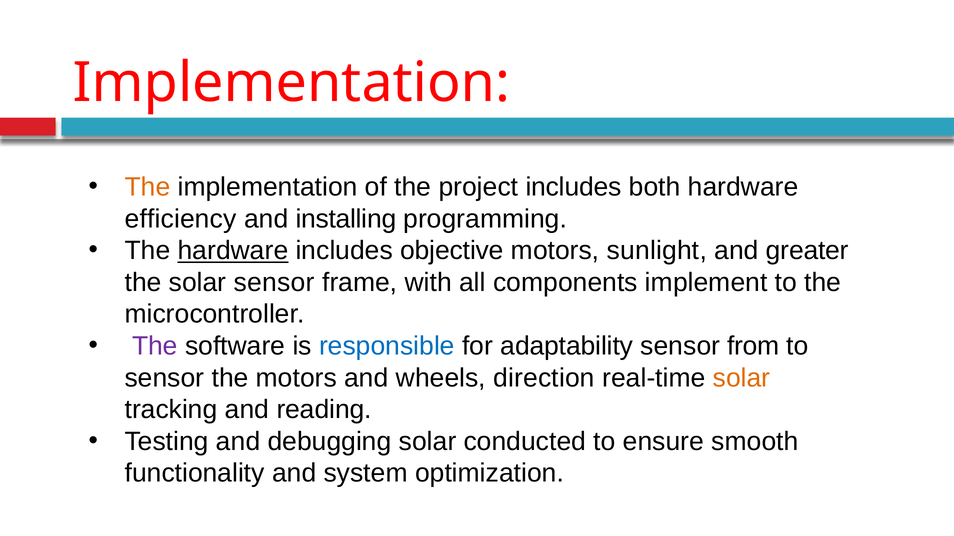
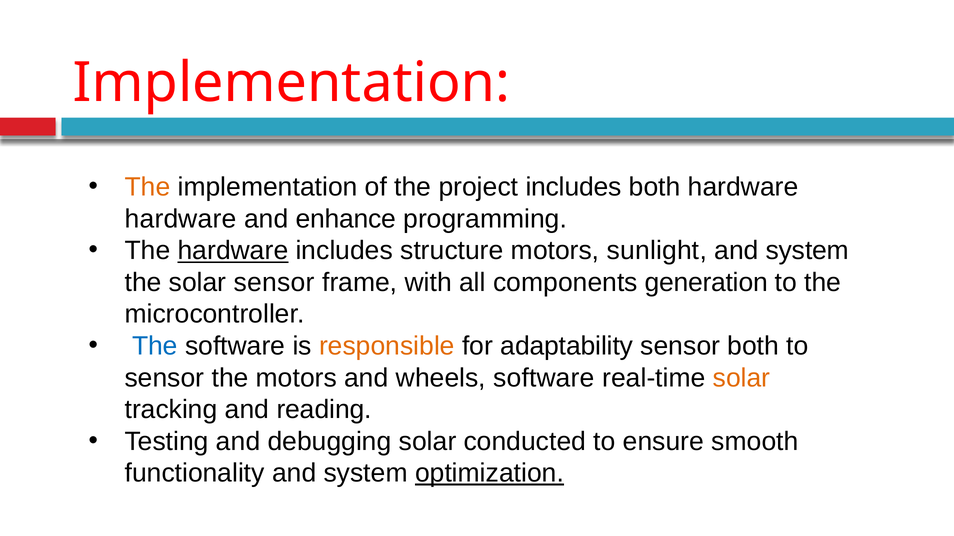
efficiency at (181, 219): efficiency -> hardware
installing: installing -> enhance
objective: objective -> structure
greater at (807, 251): greater -> system
implement: implement -> generation
The at (155, 346) colour: purple -> blue
responsible colour: blue -> orange
sensor from: from -> both
wheels direction: direction -> software
optimization underline: none -> present
